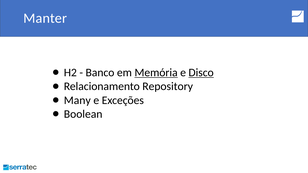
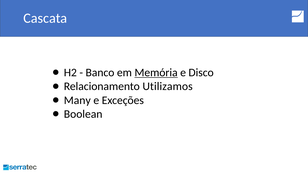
Manter: Manter -> Cascata
Disco underline: present -> none
Repository: Repository -> Utilizamos
